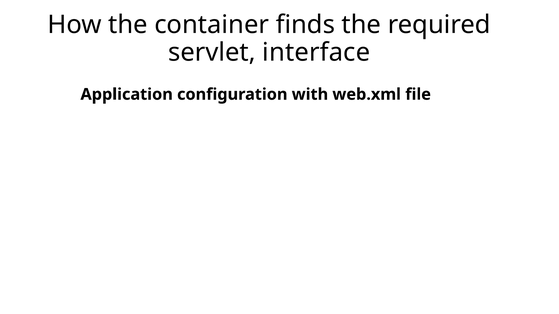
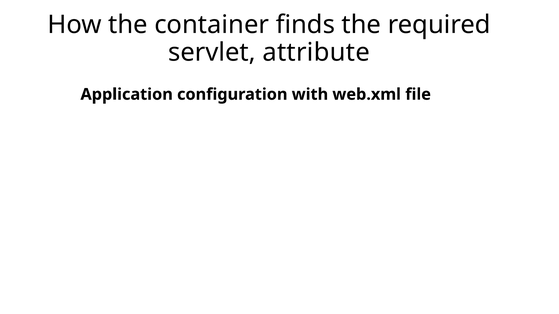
interface: interface -> attribute
